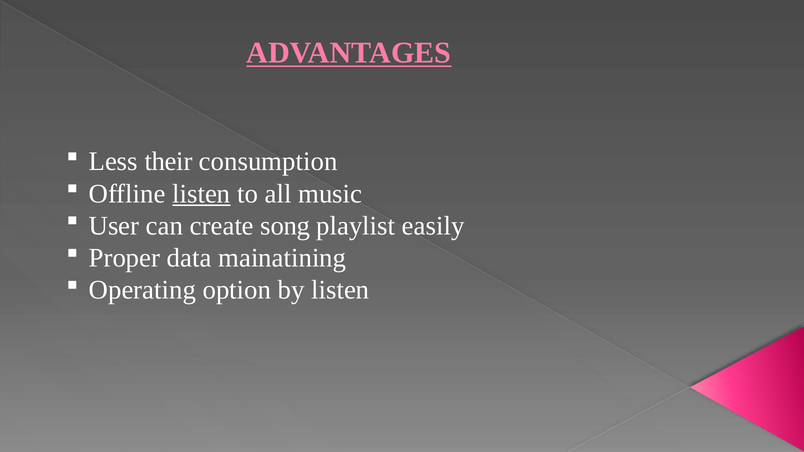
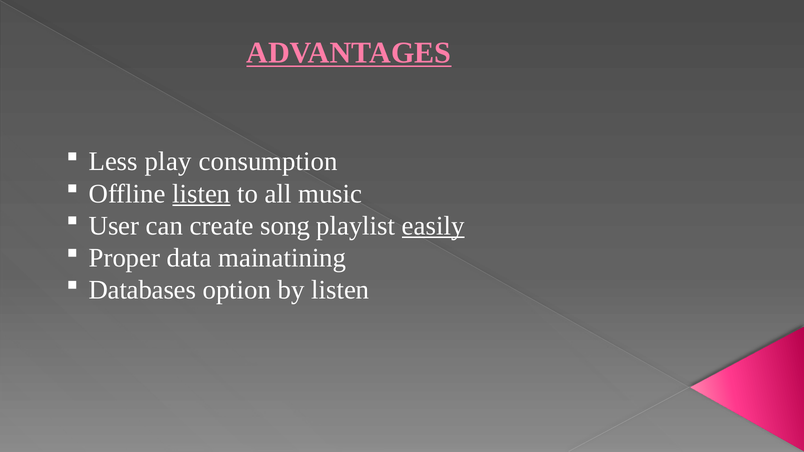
their: their -> play
easily underline: none -> present
Operating: Operating -> Databases
